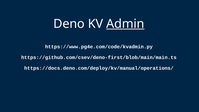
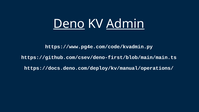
Deno underline: none -> present
